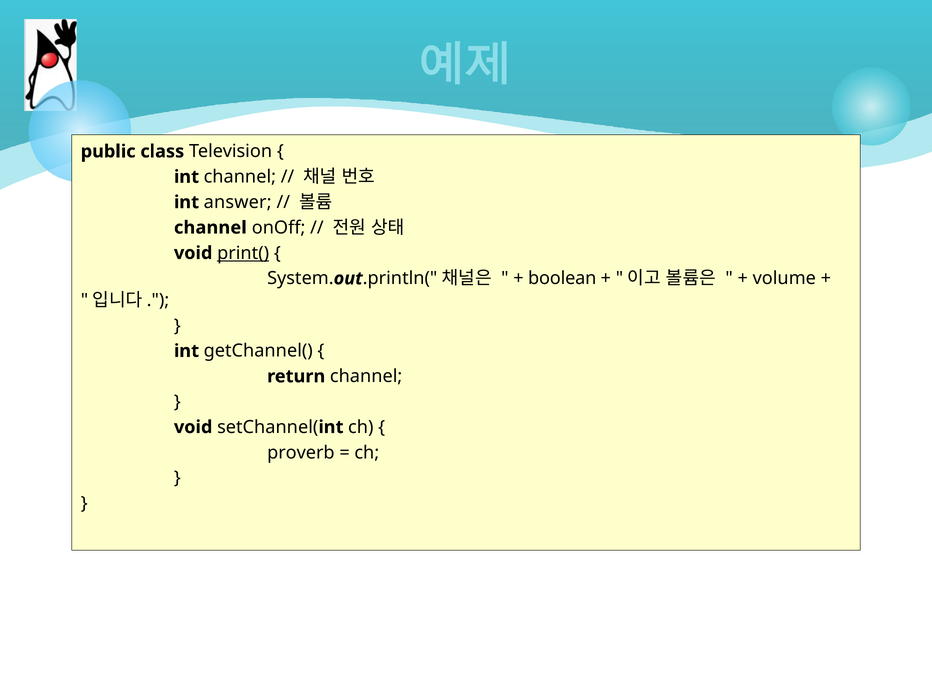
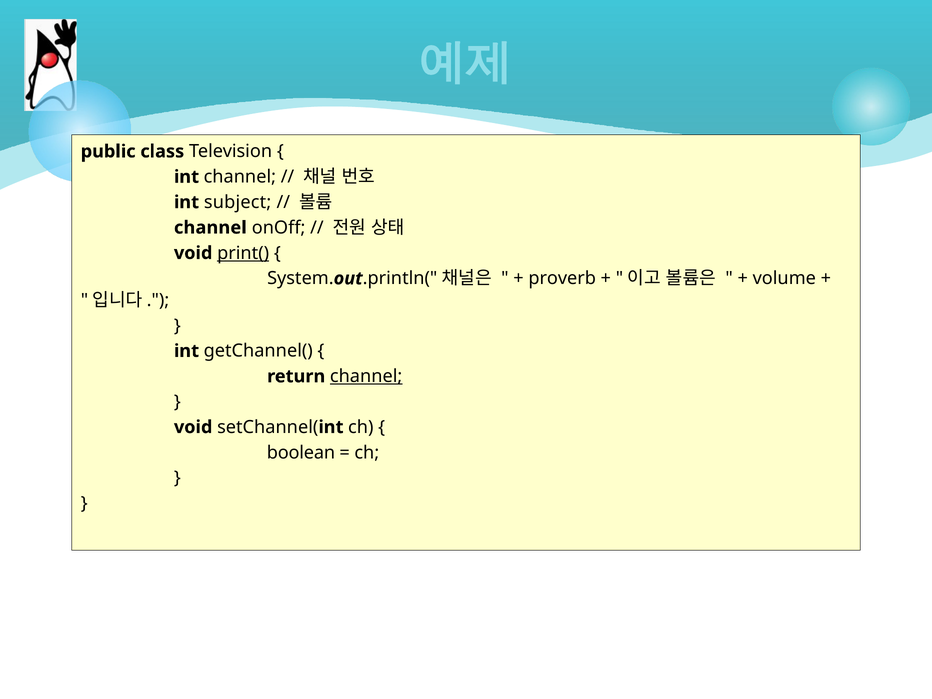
answer: answer -> subject
boolean: boolean -> proverb
channel at (366, 376) underline: none -> present
proverb: proverb -> boolean
